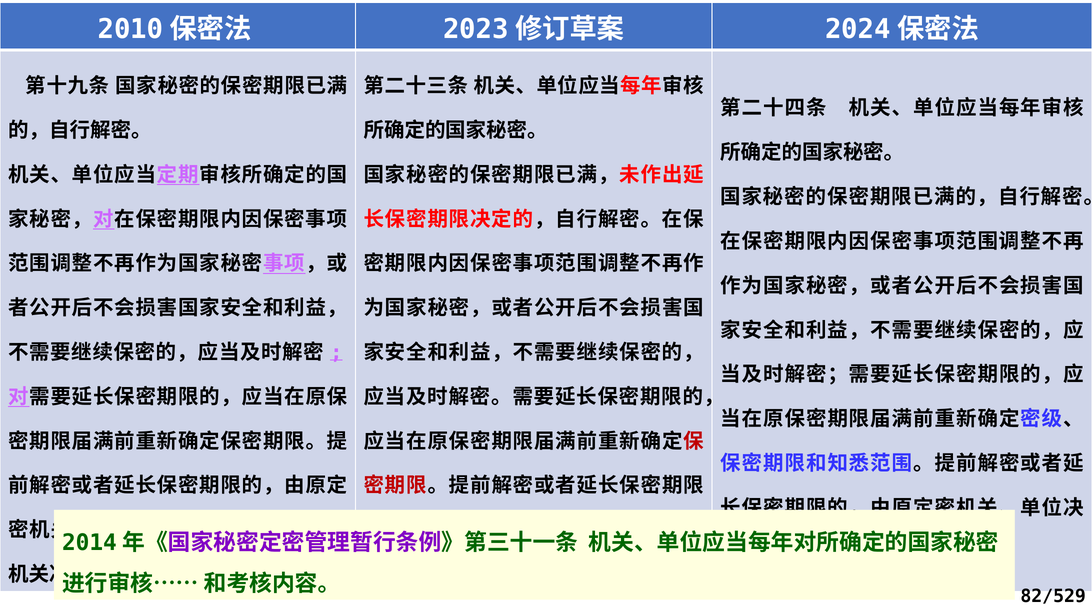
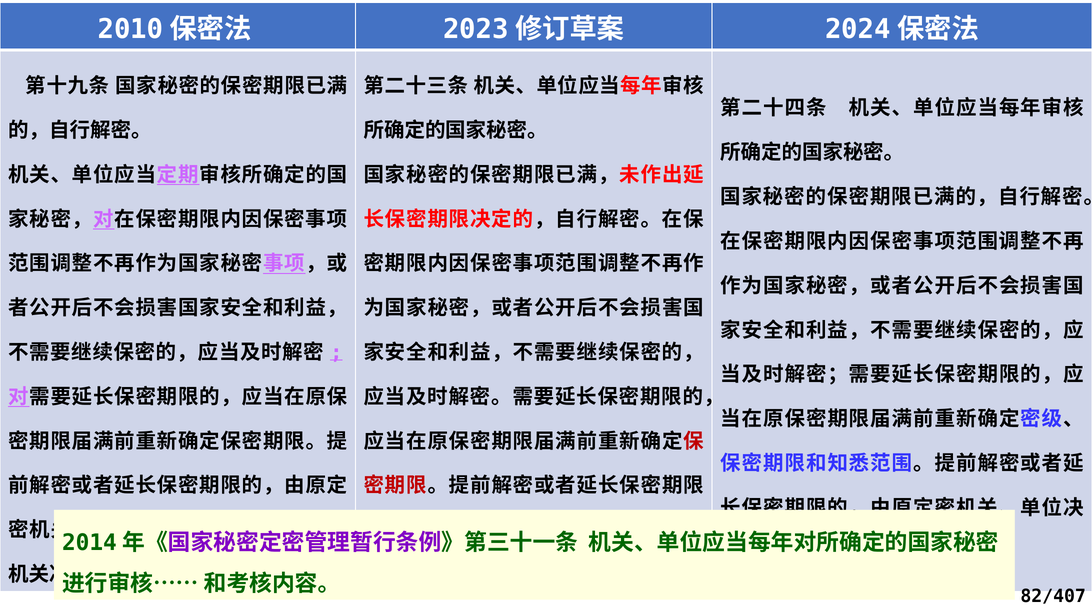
82/529: 82/529 -> 82/407
